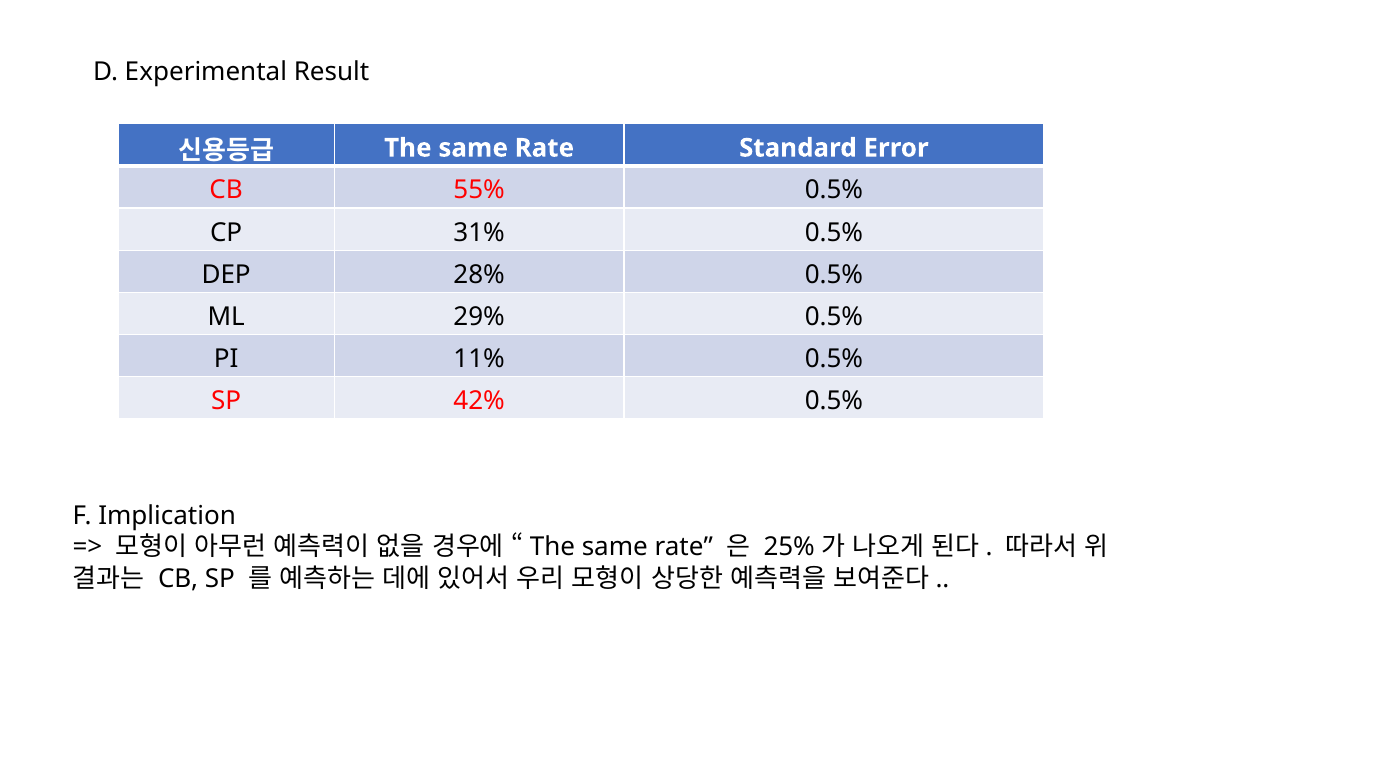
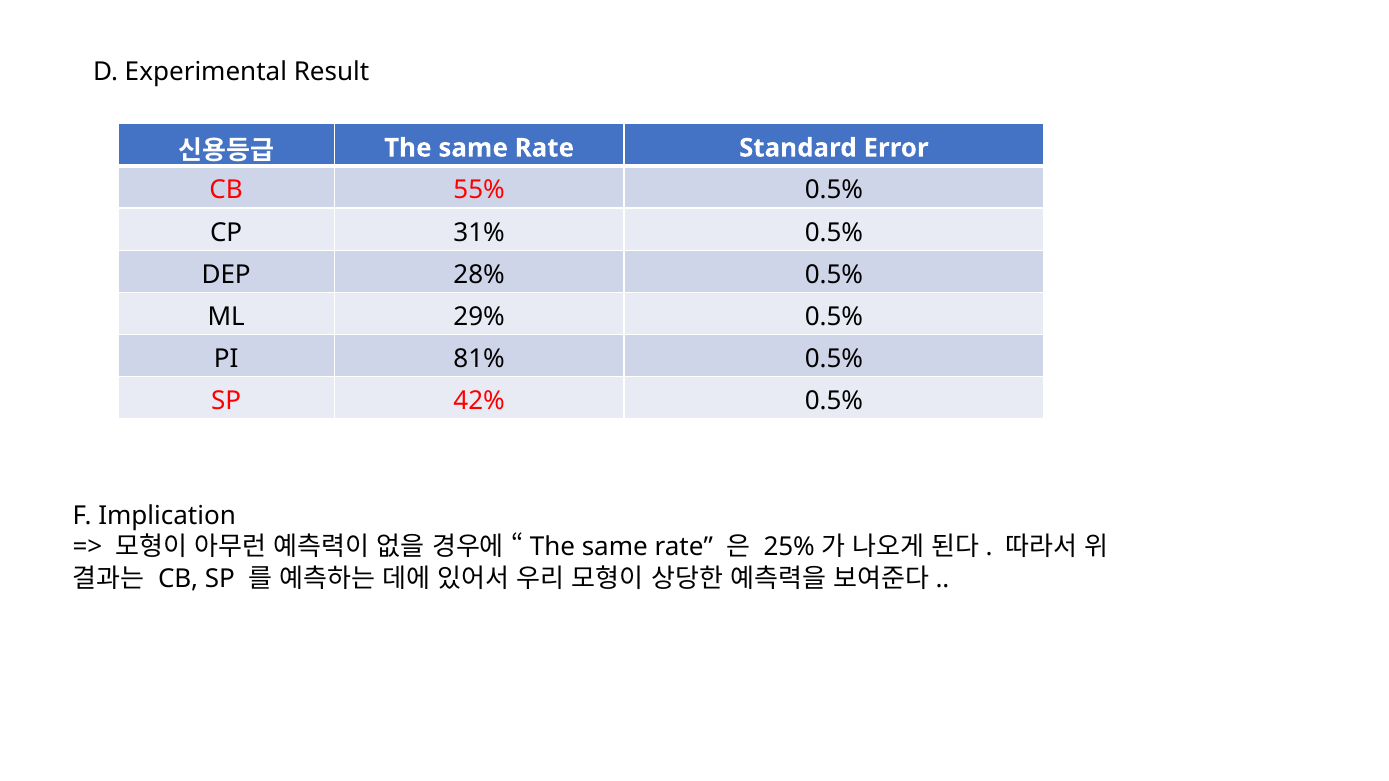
11%: 11% -> 81%
